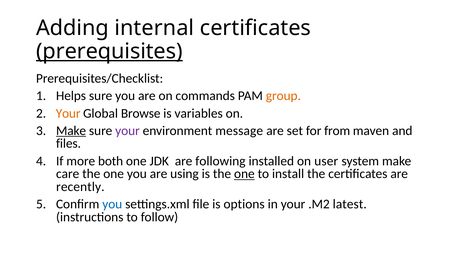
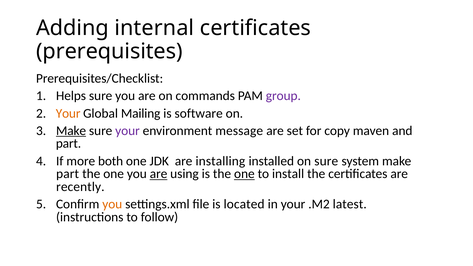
prerequisites underline: present -> none
group colour: orange -> purple
Browse: Browse -> Mailing
variables: variables -> software
from: from -> copy
files at (68, 144): files -> part
following: following -> installing
on user: user -> sure
care at (68, 174): care -> part
are at (159, 174) underline: none -> present
you at (112, 204) colour: blue -> orange
options: options -> located
